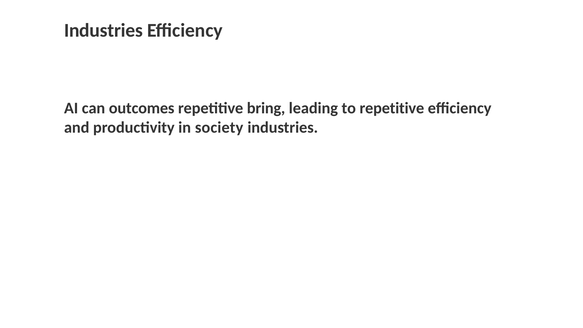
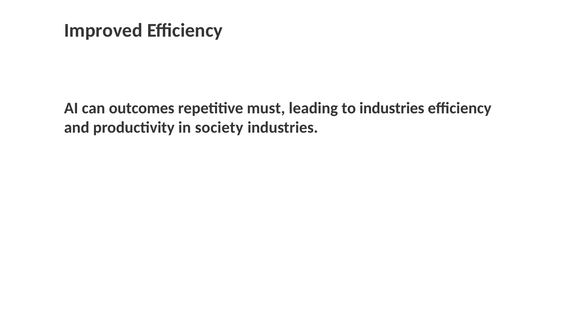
Industries at (103, 31): Industries -> Improved
bring: bring -> must
to repetitive: repetitive -> industries
